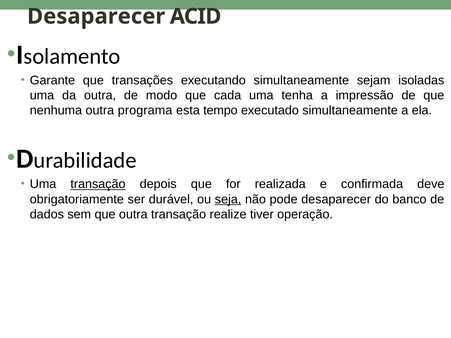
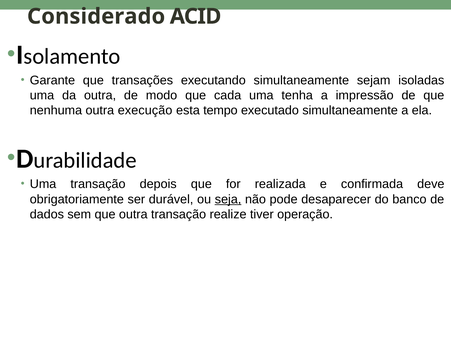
Desaparecer at (96, 16): Desaparecer -> Considerado
programa: programa -> execução
transação at (98, 184) underline: present -> none
